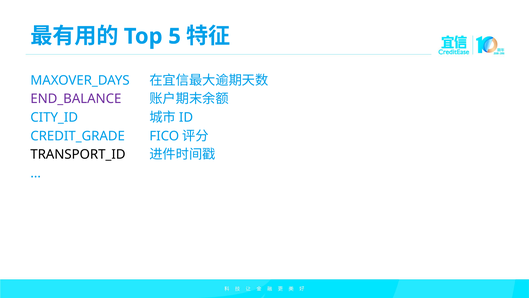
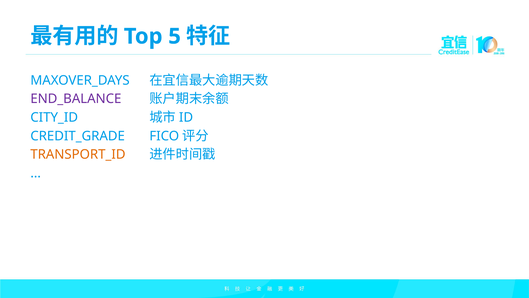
TRANSPORT_ID colour: black -> orange
